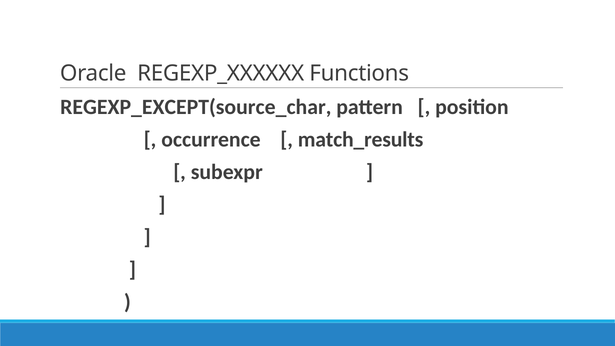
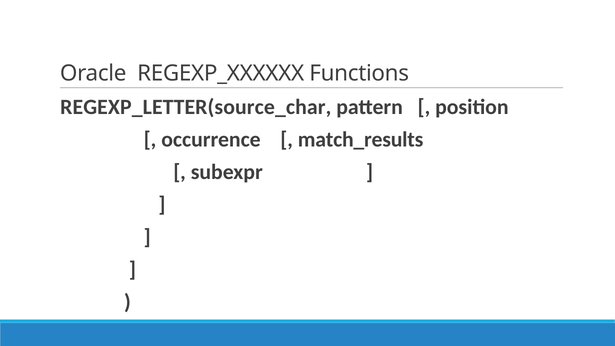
REGEXP_EXCEPT(source_char: REGEXP_EXCEPT(source_char -> REGEXP_LETTER(source_char
